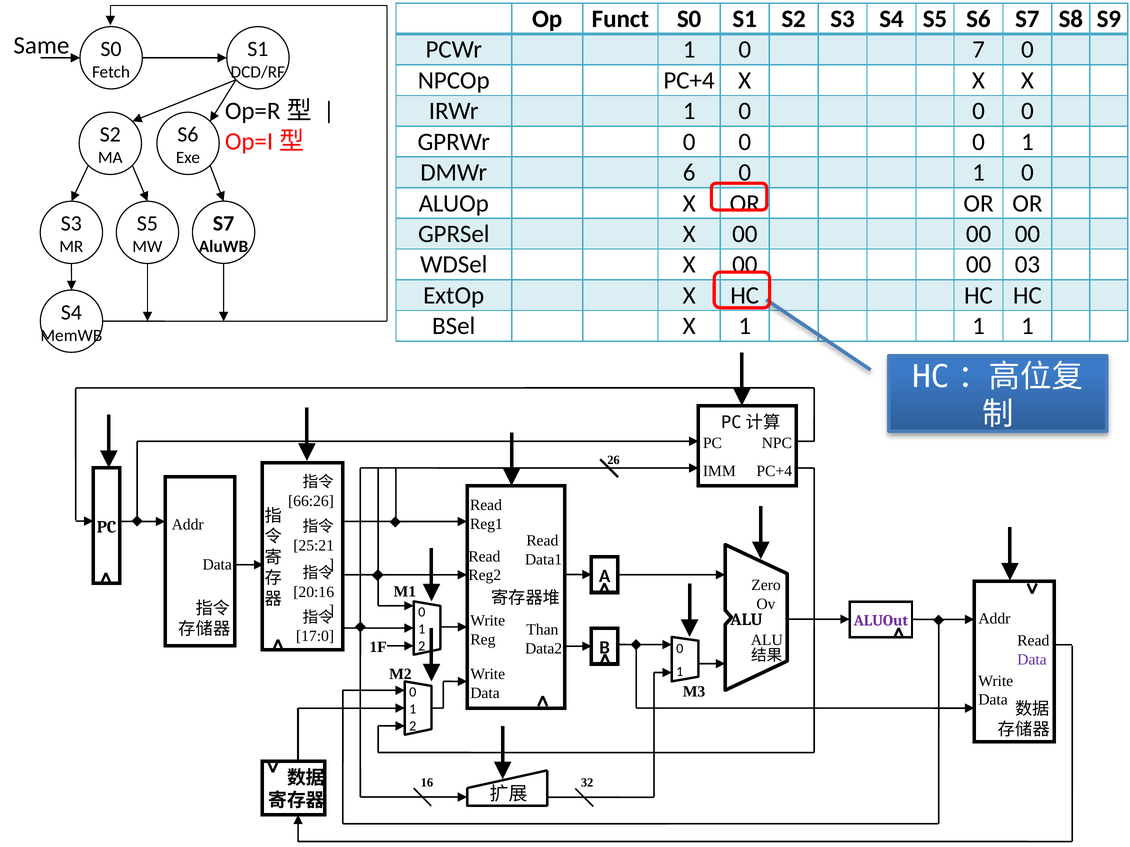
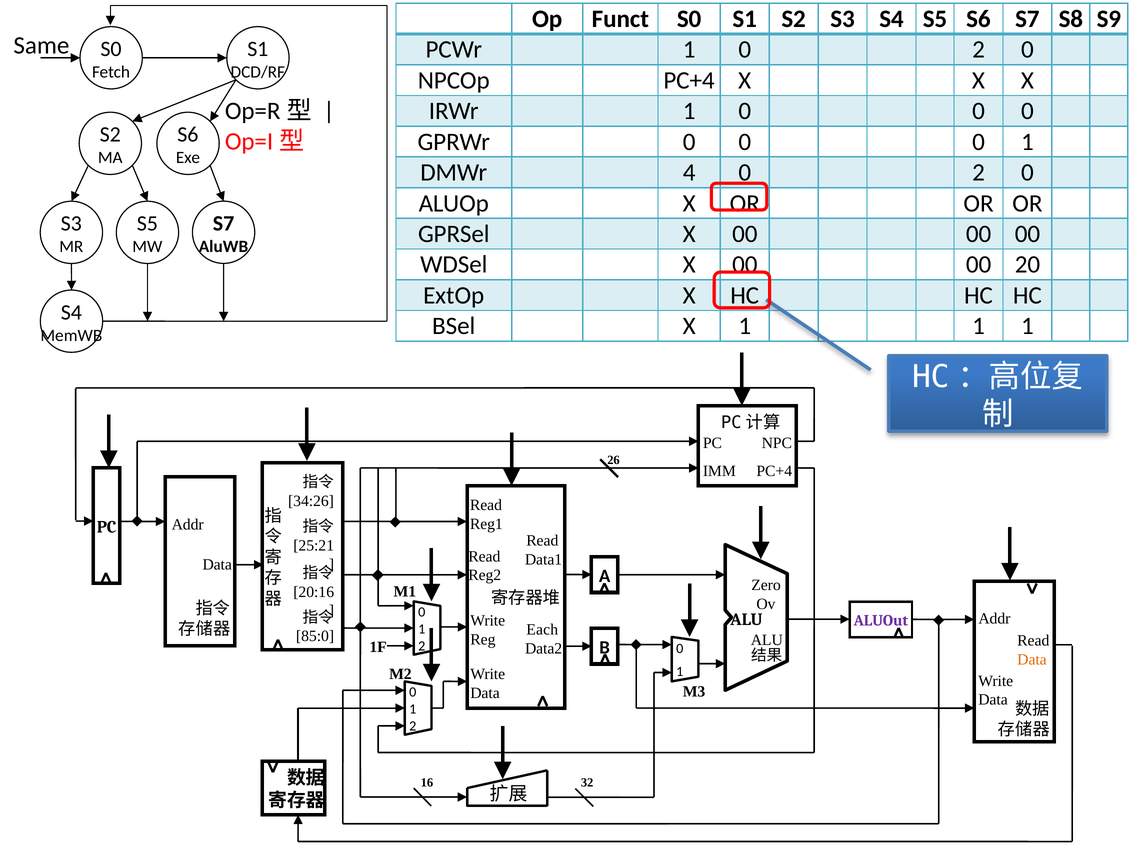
1 0 7: 7 -> 2
6: 6 -> 4
1 at (979, 173): 1 -> 2
03: 03 -> 20
66:26: 66:26 -> 34:26
Than: Than -> Each
17:0: 17:0 -> 85:0
Data at (1032, 660) colour: purple -> orange
